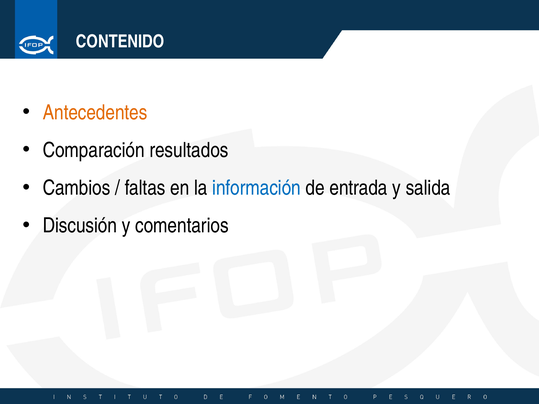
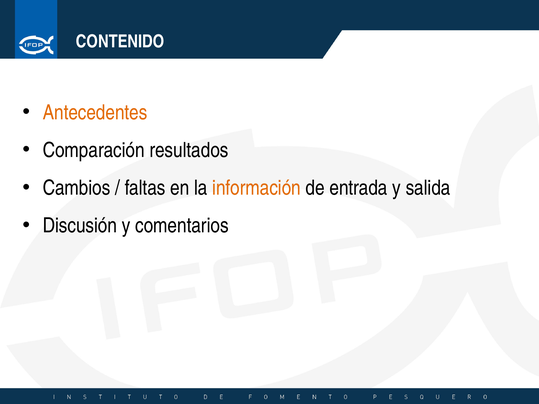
información colour: blue -> orange
